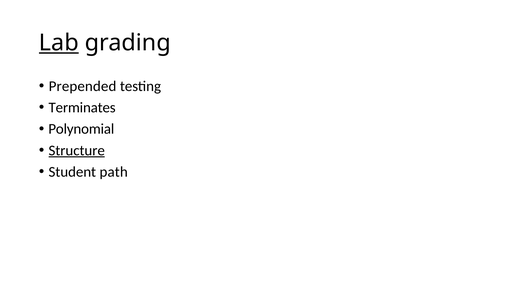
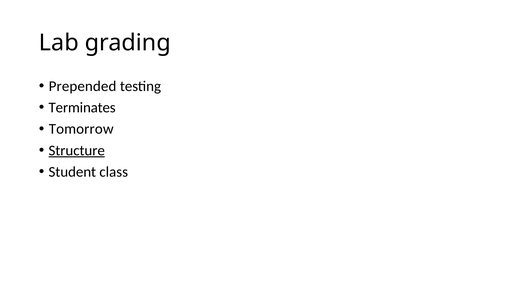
Lab underline: present -> none
Polynomial: Polynomial -> Tomorrow
path: path -> class
